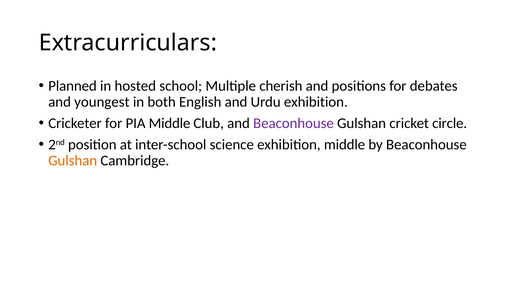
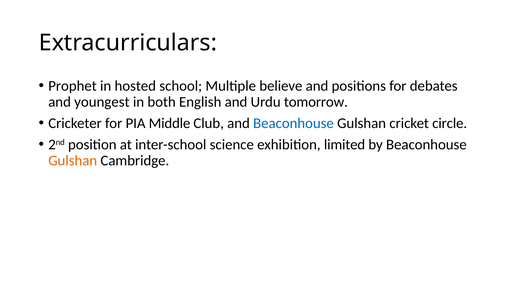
Planned: Planned -> Prophet
cherish: cherish -> believe
Urdu exhibition: exhibition -> tomorrow
Beaconhouse at (293, 123) colour: purple -> blue
exhibition middle: middle -> limited
